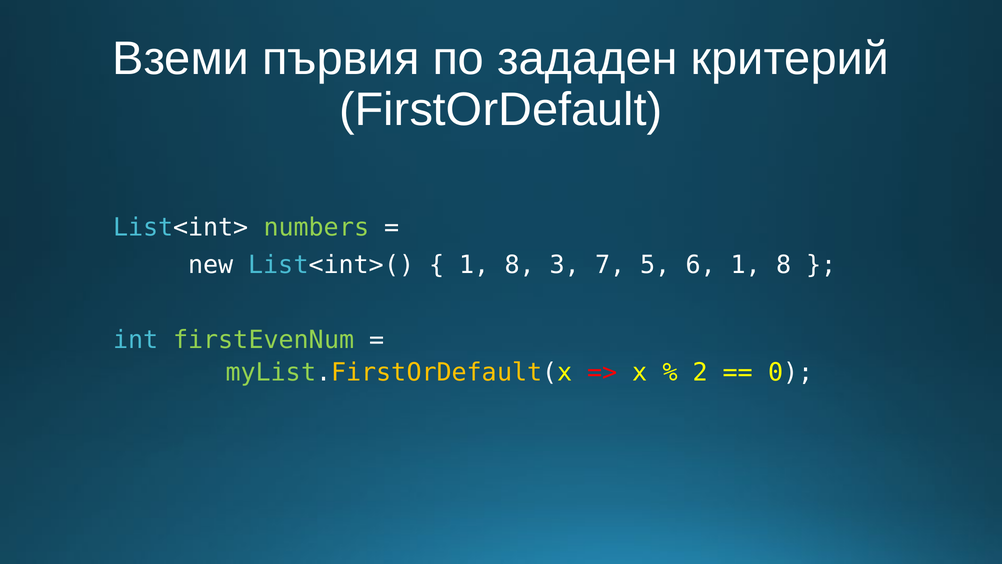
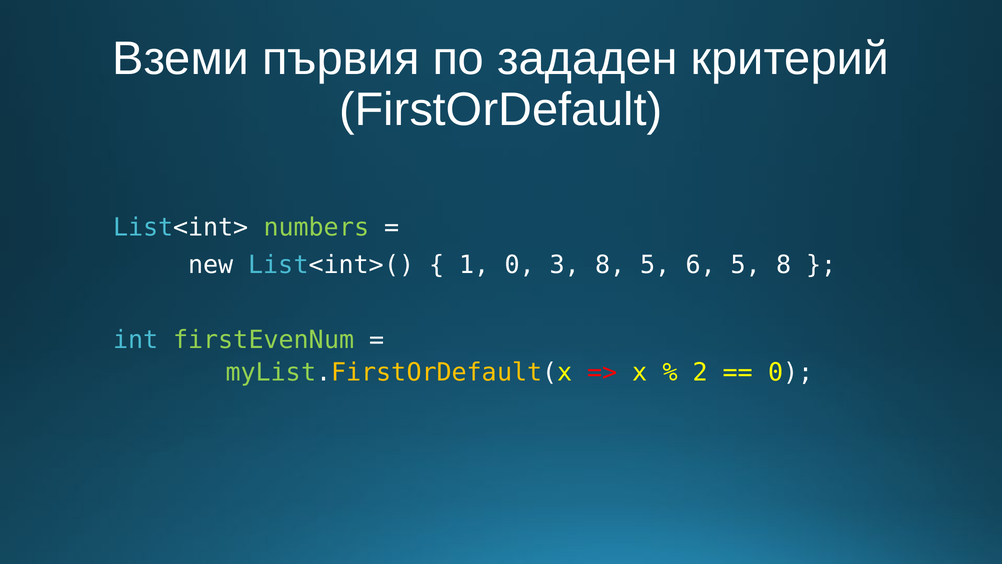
8 at (520, 265): 8 -> 0
3 7: 7 -> 8
6 1: 1 -> 5
